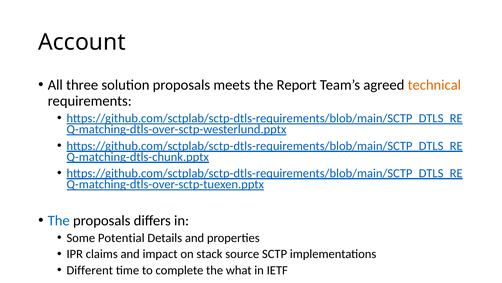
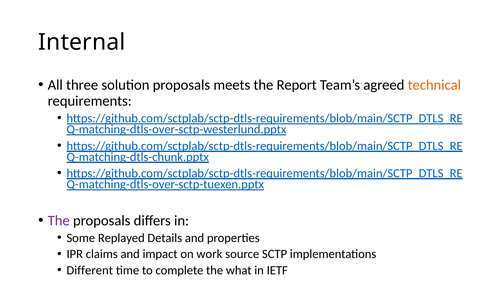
Account: Account -> Internal
The at (59, 220) colour: blue -> purple
Potential: Potential -> Replayed
stack: stack -> work
